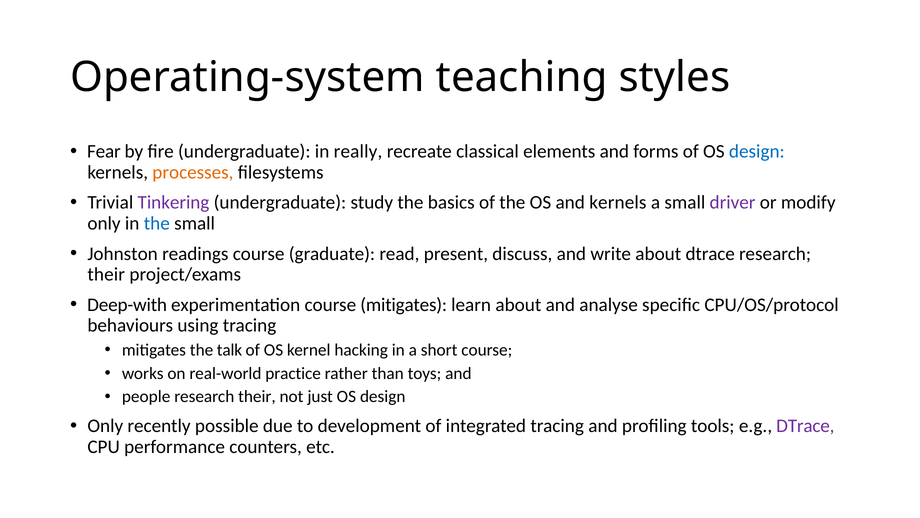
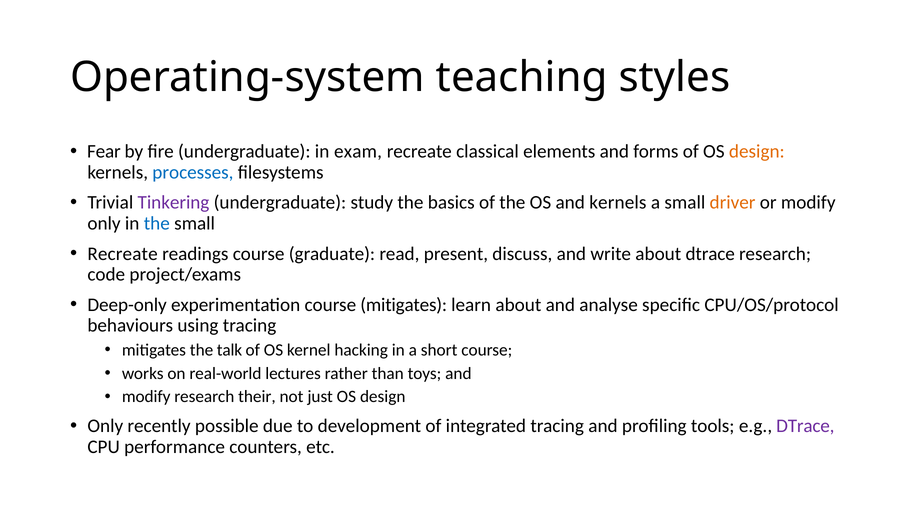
really: really -> exam
design at (757, 151) colour: blue -> orange
processes colour: orange -> blue
driver colour: purple -> orange
Johnston at (123, 253): Johnston -> Recreate
their at (106, 274): their -> code
Deep-with: Deep-with -> Deep-only
practice: practice -> lectures
people at (146, 396): people -> modify
